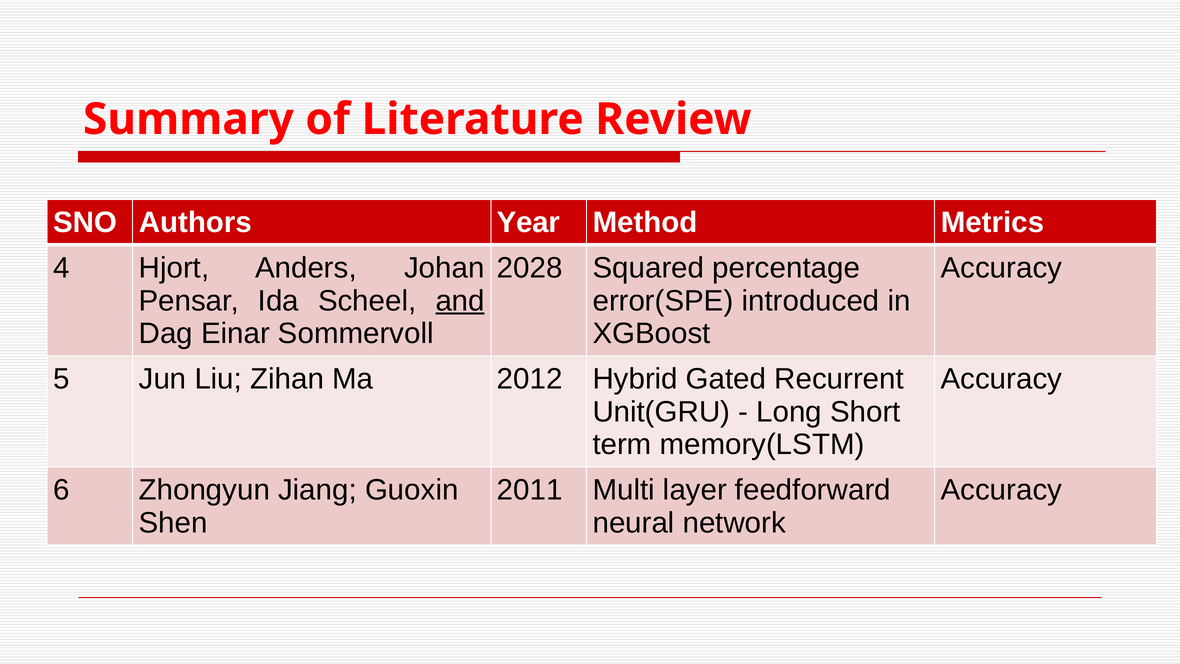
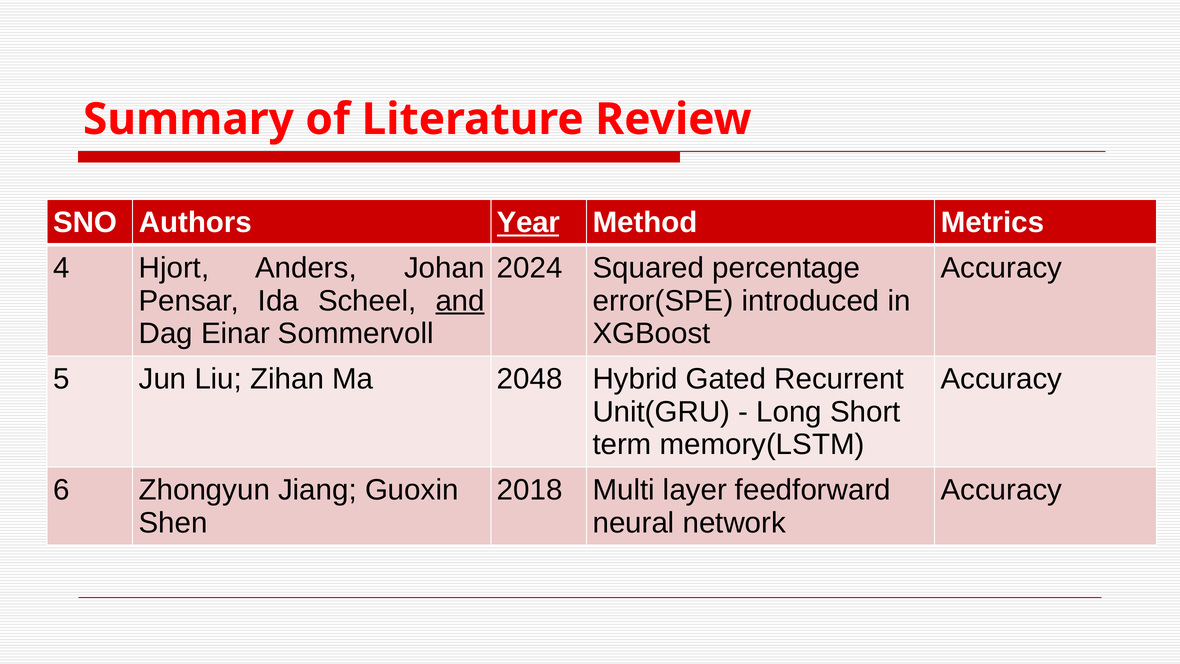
Year underline: none -> present
2028: 2028 -> 2024
2012: 2012 -> 2048
2011: 2011 -> 2018
